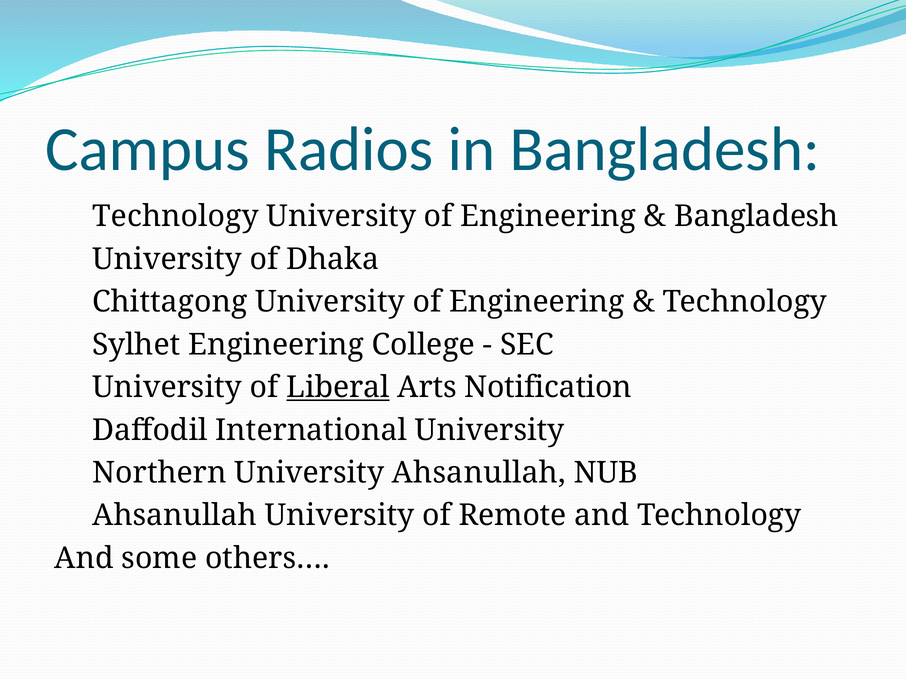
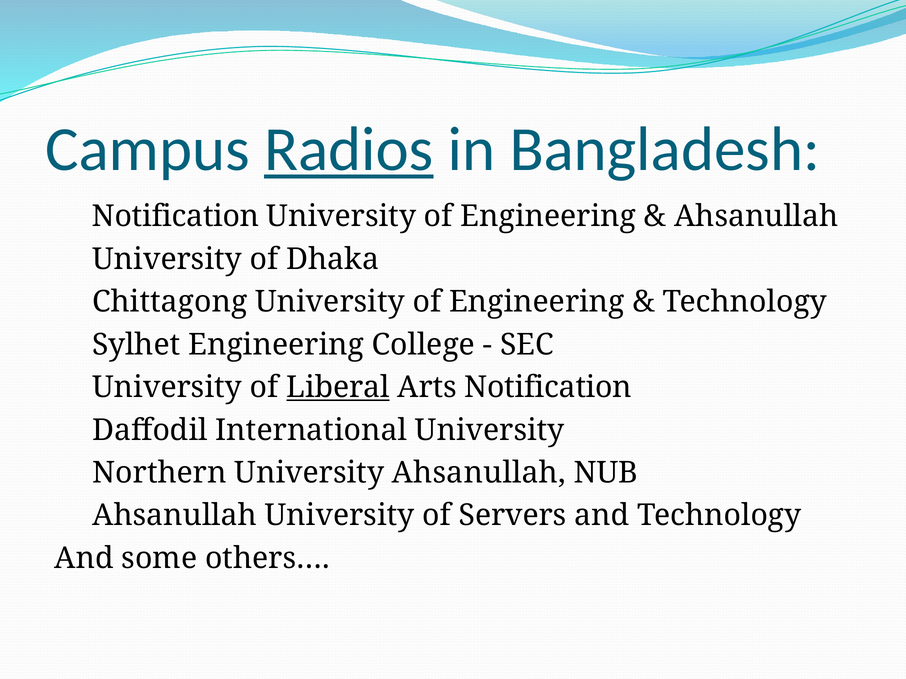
Radios underline: none -> present
Technology at (175, 217): Technology -> Notification
Bangladesh at (756, 217): Bangladesh -> Ahsanullah
Remote: Remote -> Servers
